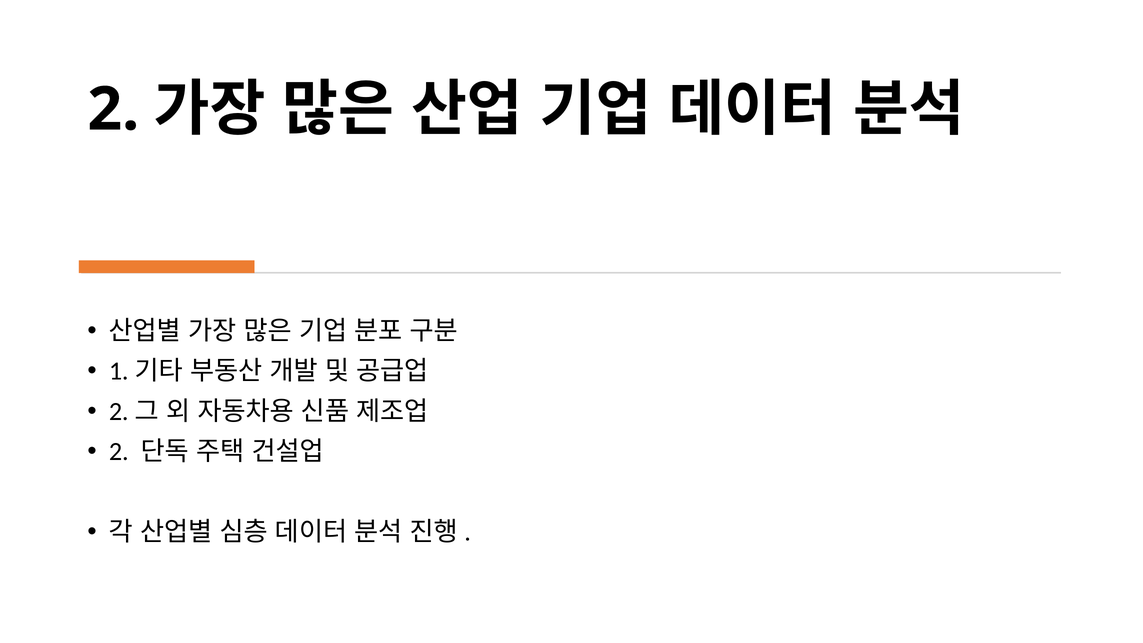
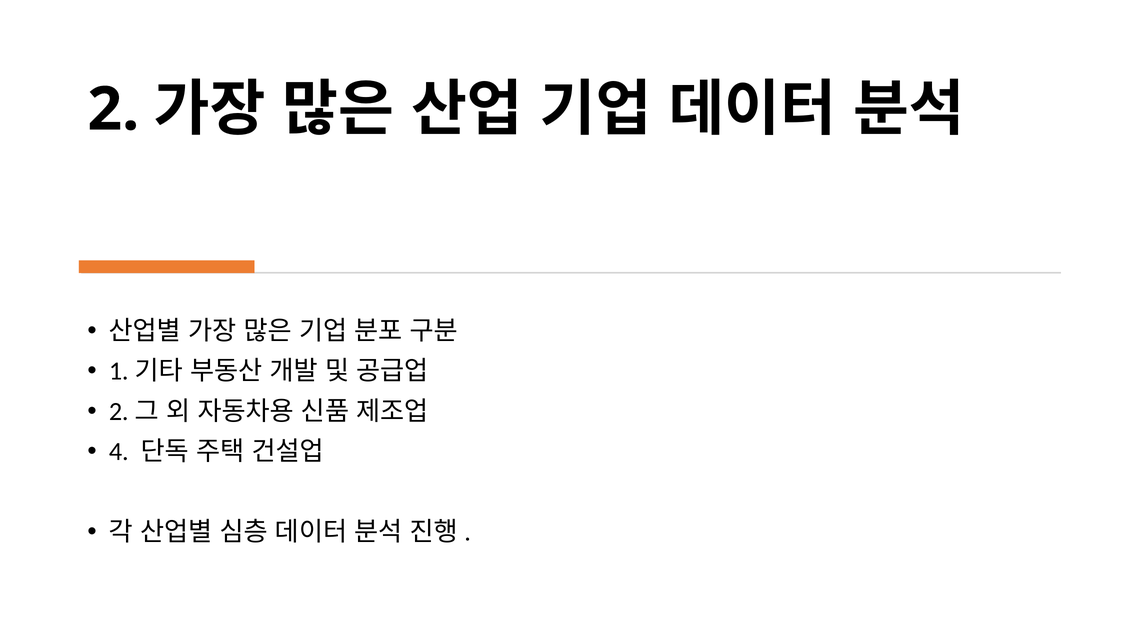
2 at (119, 452): 2 -> 4
